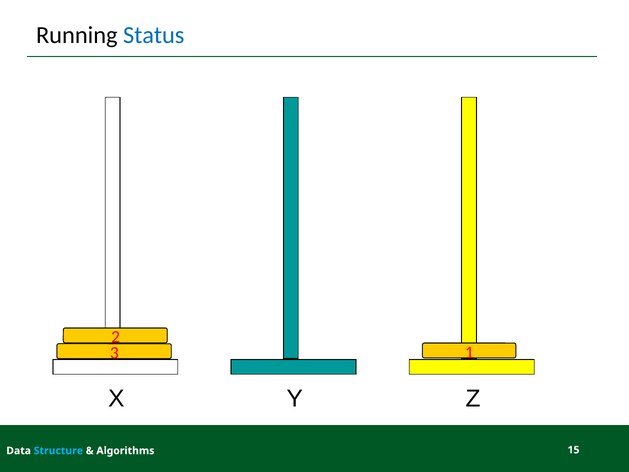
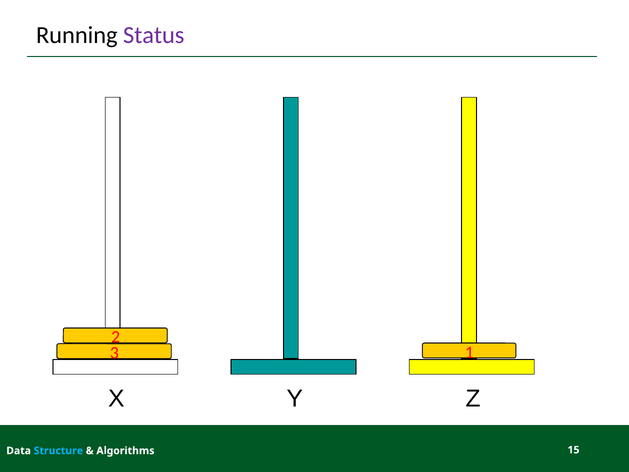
Status colour: blue -> purple
